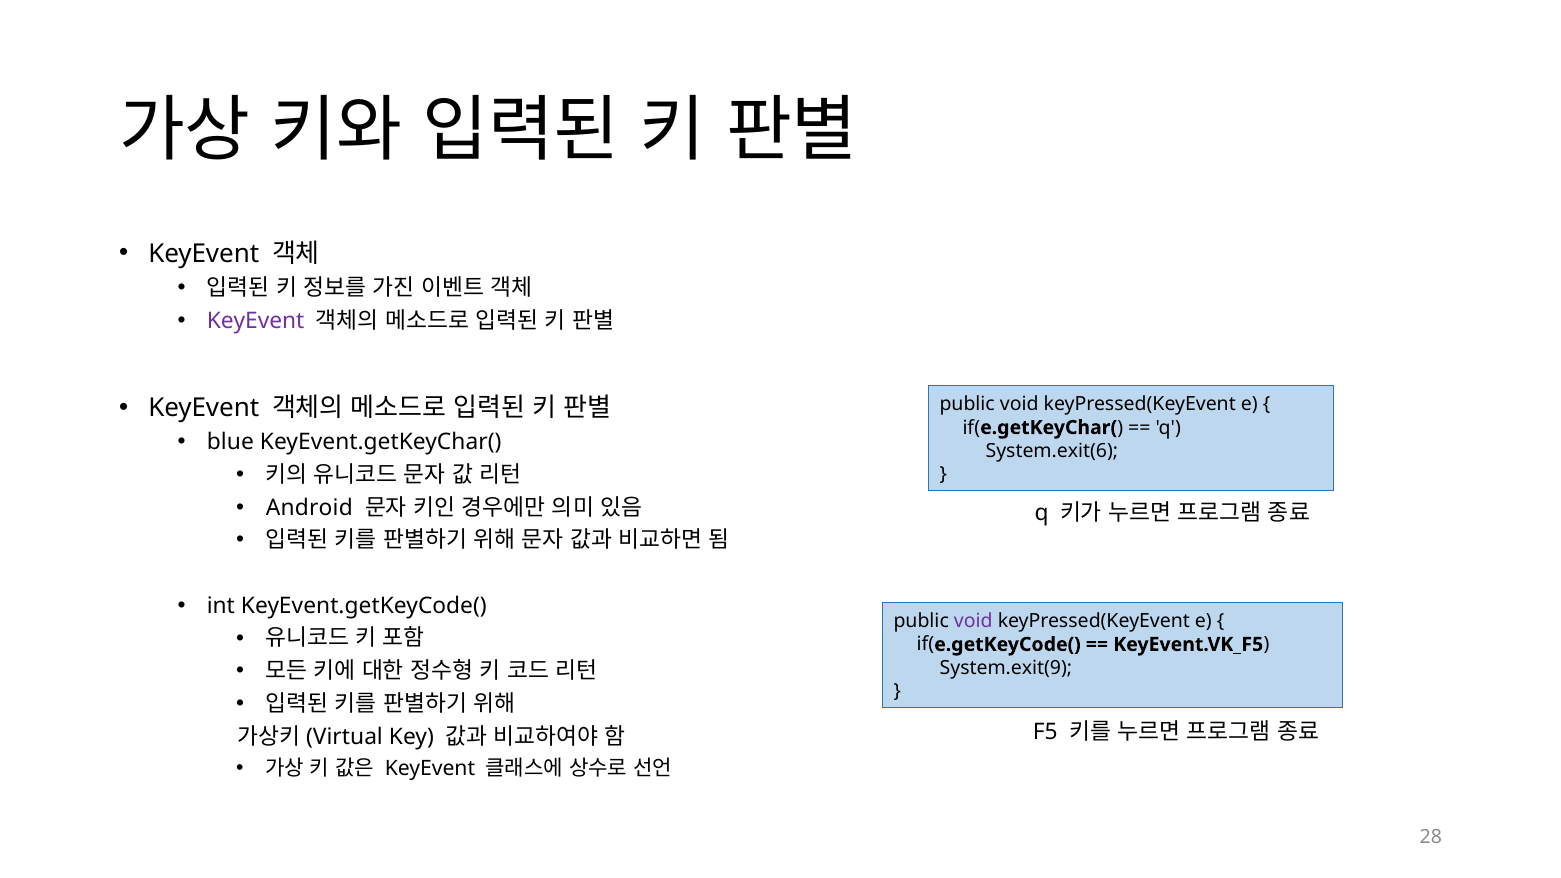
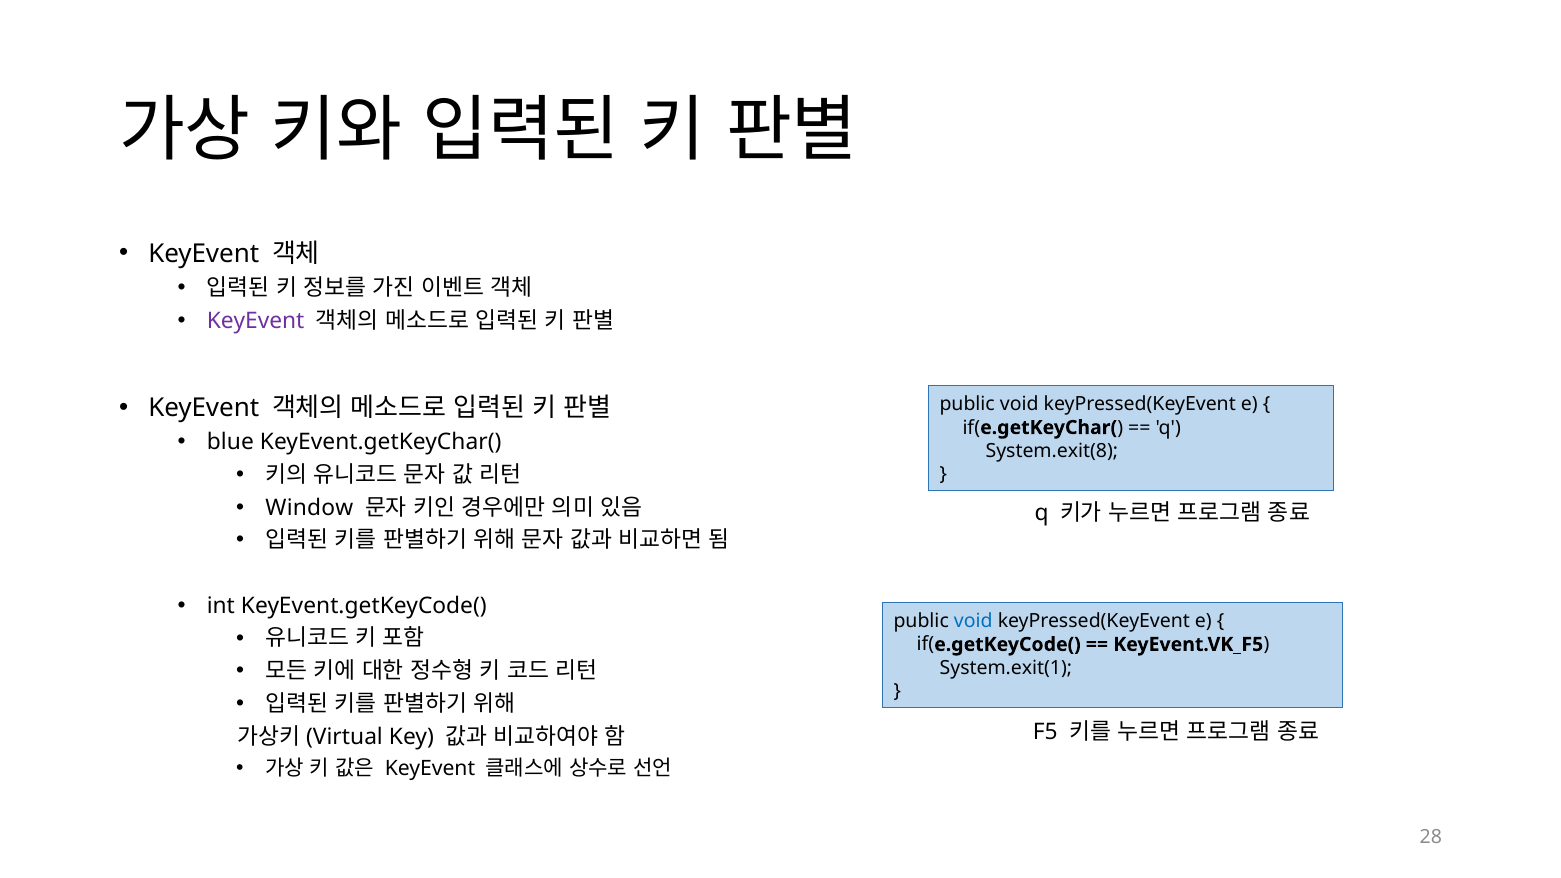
System.exit(6: System.exit(6 -> System.exit(8
Android: Android -> Window
void at (973, 621) colour: purple -> blue
System.exit(9: System.exit(9 -> System.exit(1
